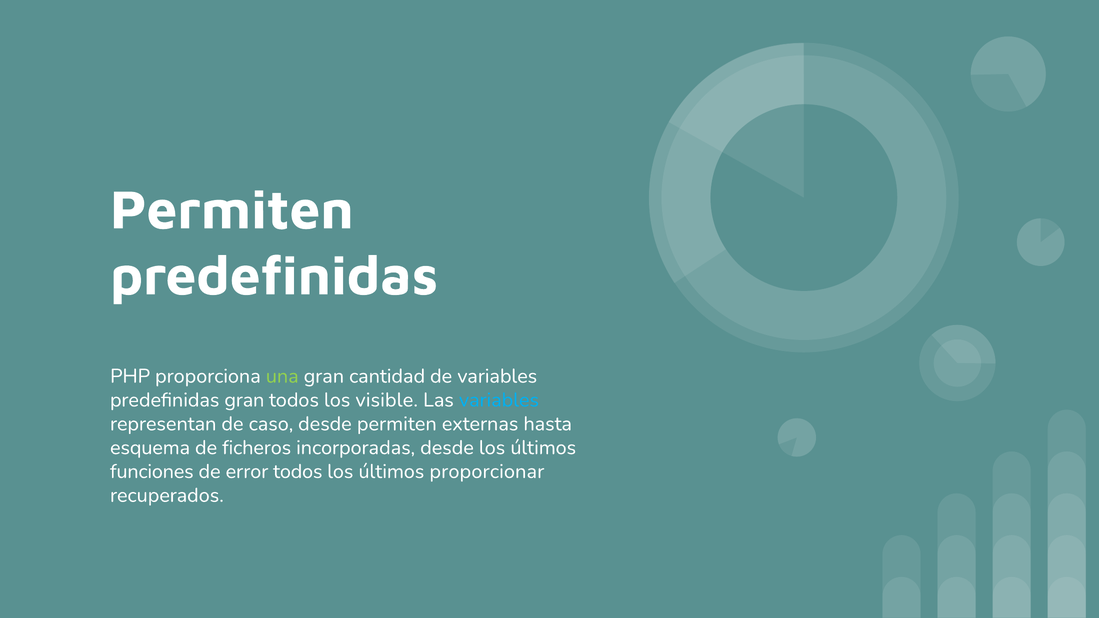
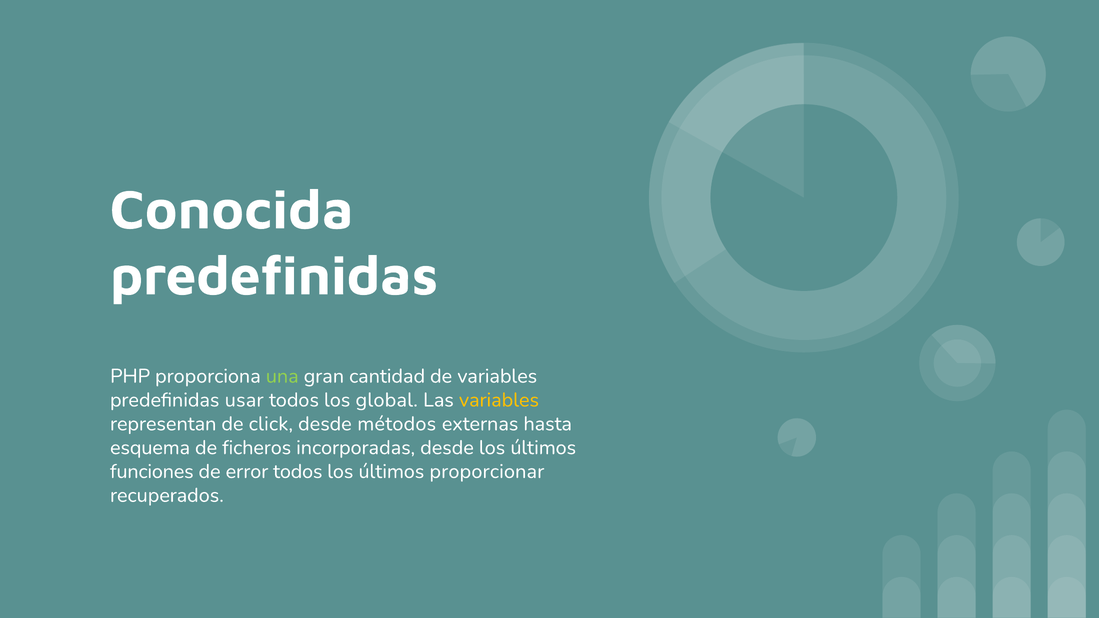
Permiten at (232, 210): Permiten -> Conocida
predefinidas gran: gran -> usar
visible: visible -> global
variables at (499, 400) colour: light blue -> yellow
caso: caso -> click
desde permiten: permiten -> métodos
